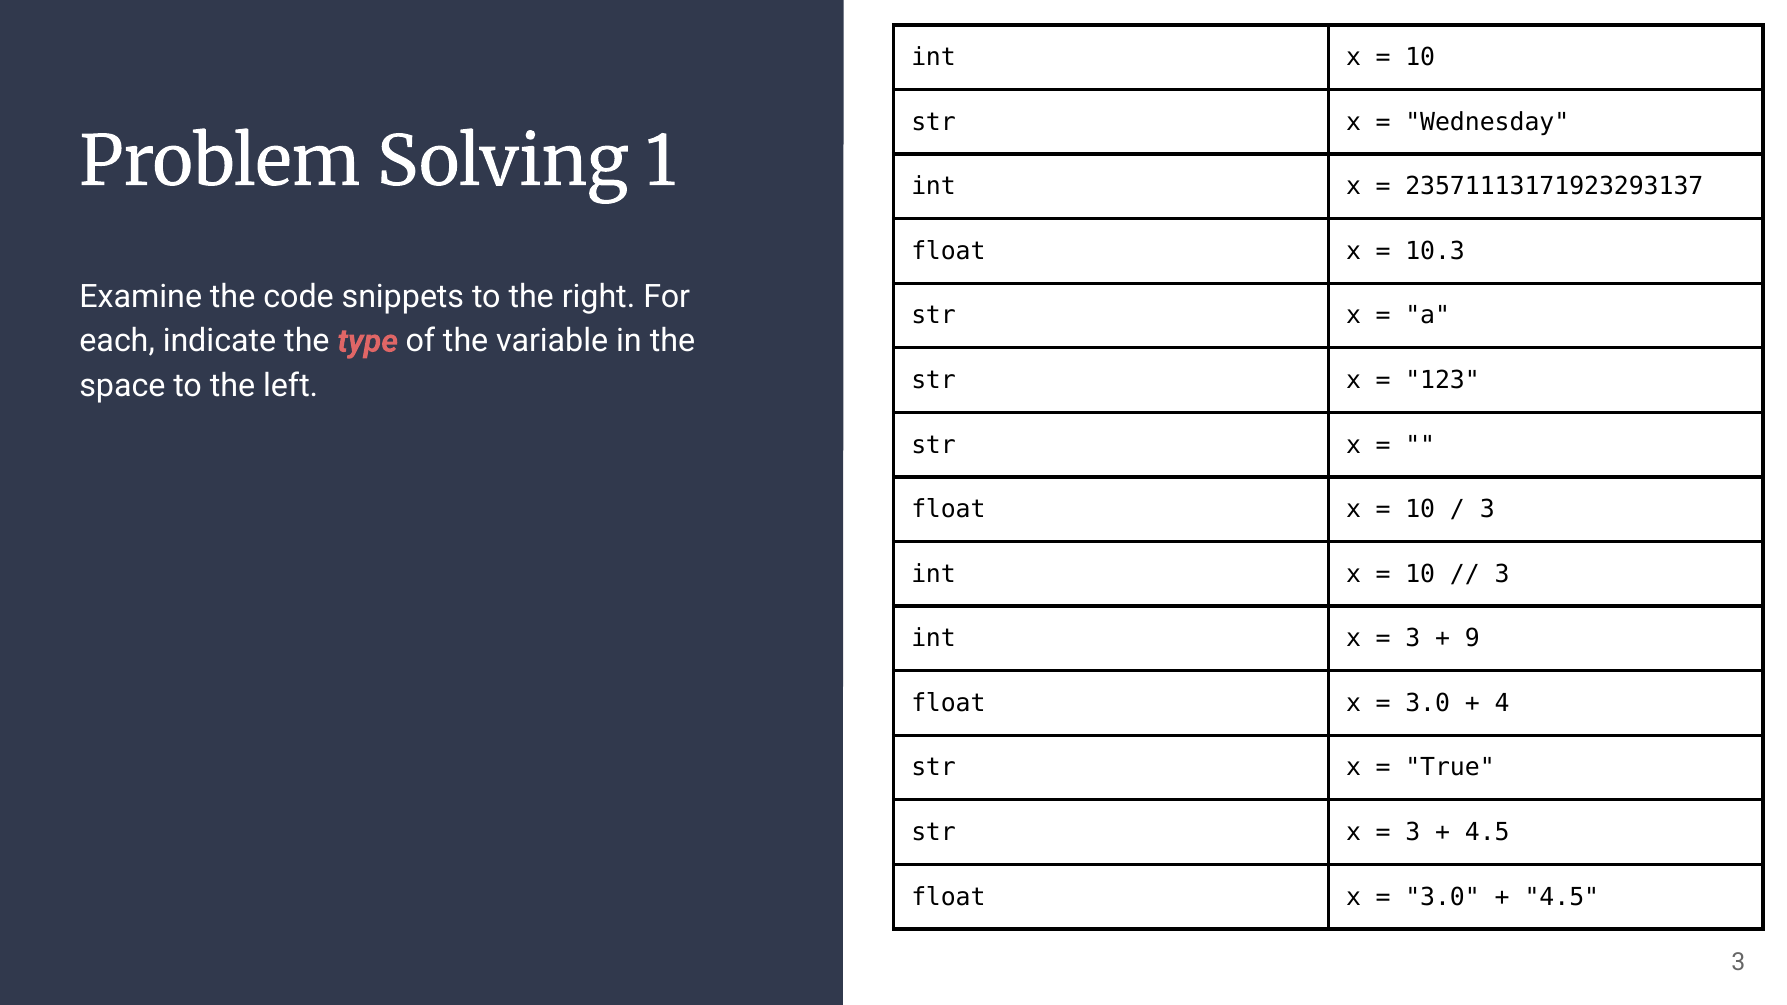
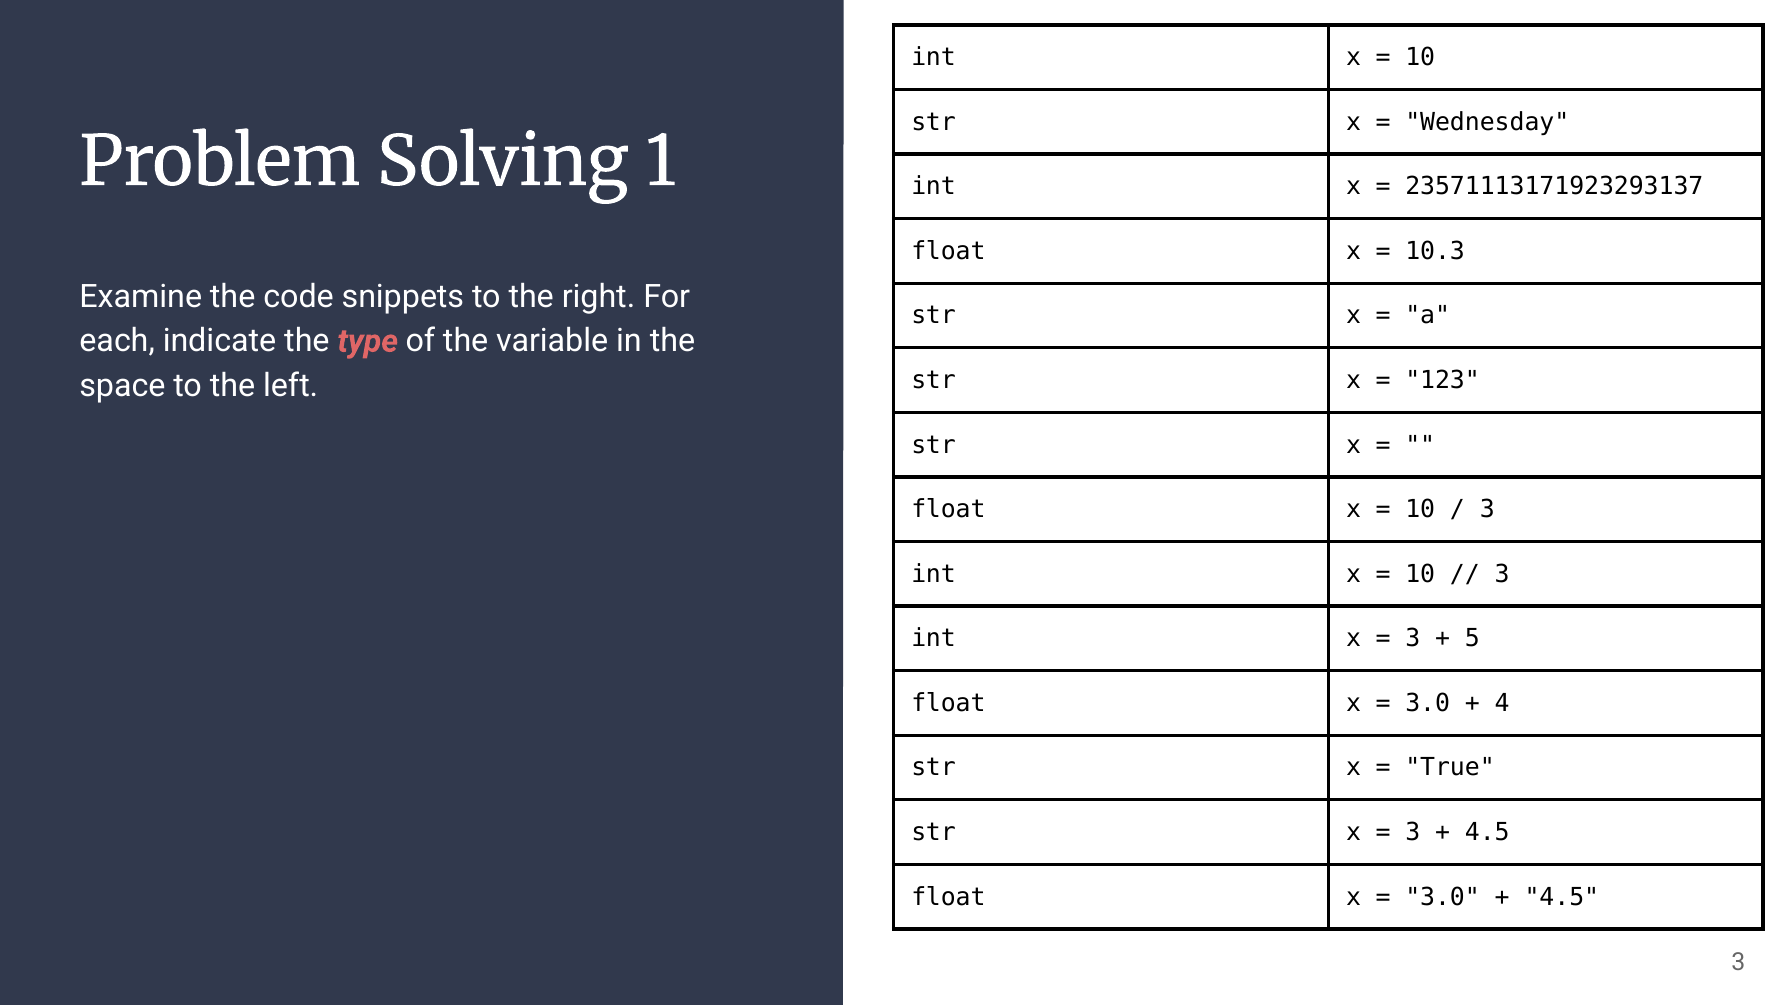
9: 9 -> 5
